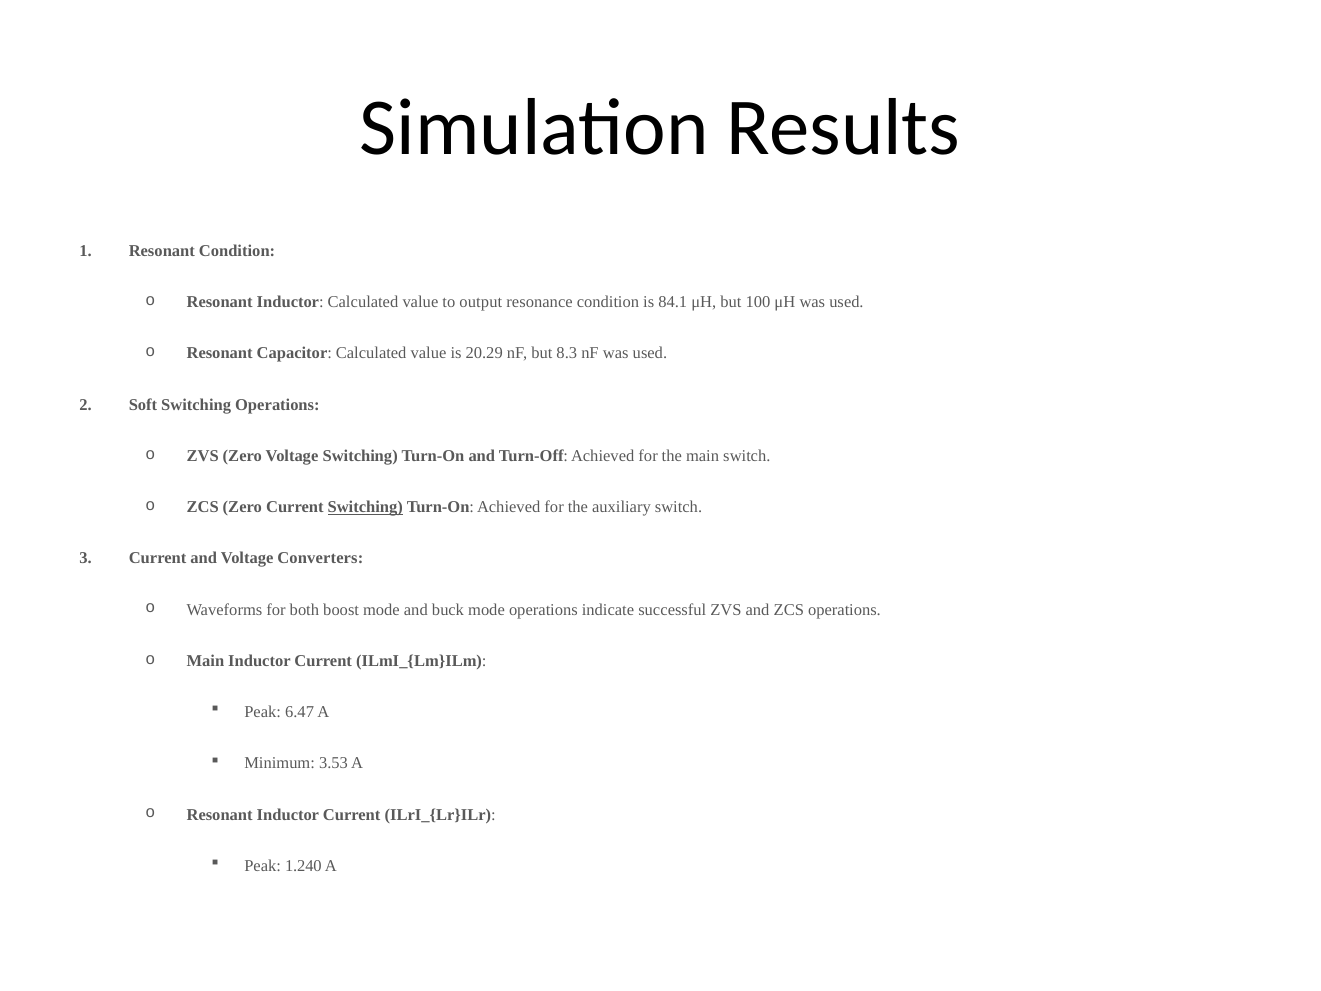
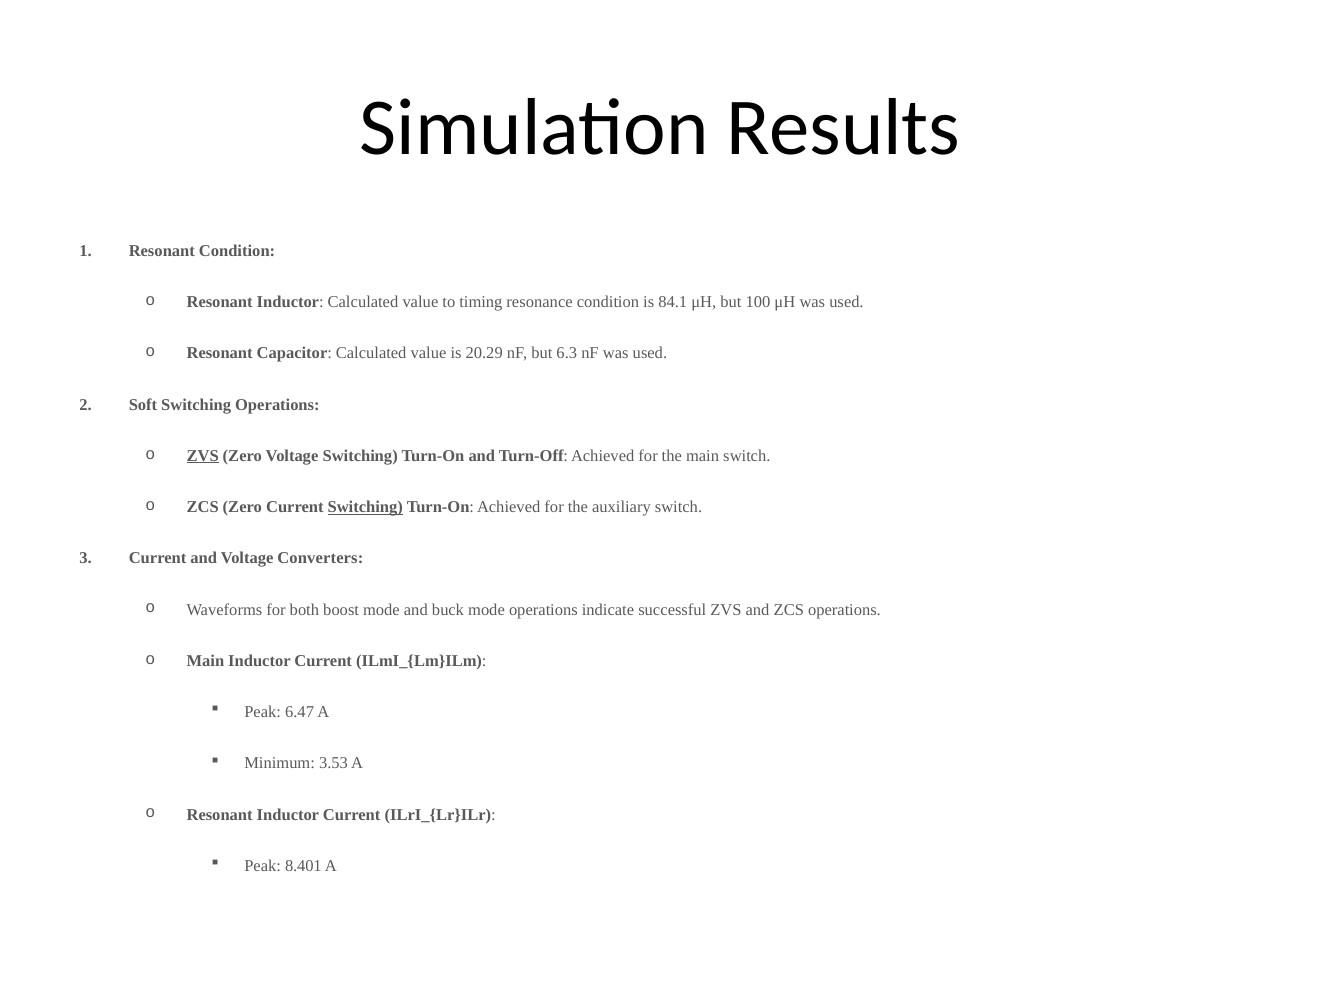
output: output -> timing
8.3: 8.3 -> 6.3
ZVS at (203, 456) underline: none -> present
1.240: 1.240 -> 8.401
